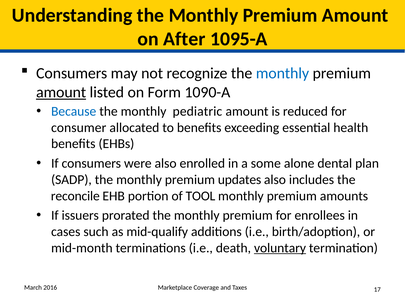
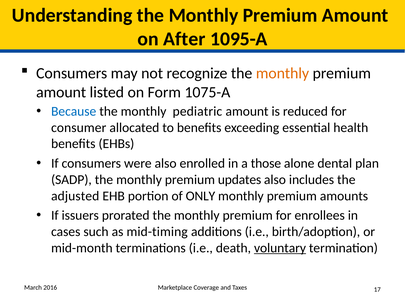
monthly at (282, 73) colour: blue -> orange
amount at (61, 92) underline: present -> none
1090-A: 1090-A -> 1075-A
some: some -> those
reconcile: reconcile -> adjusted
TOOL: TOOL -> ONLY
mid-qualify: mid-qualify -> mid-timing
